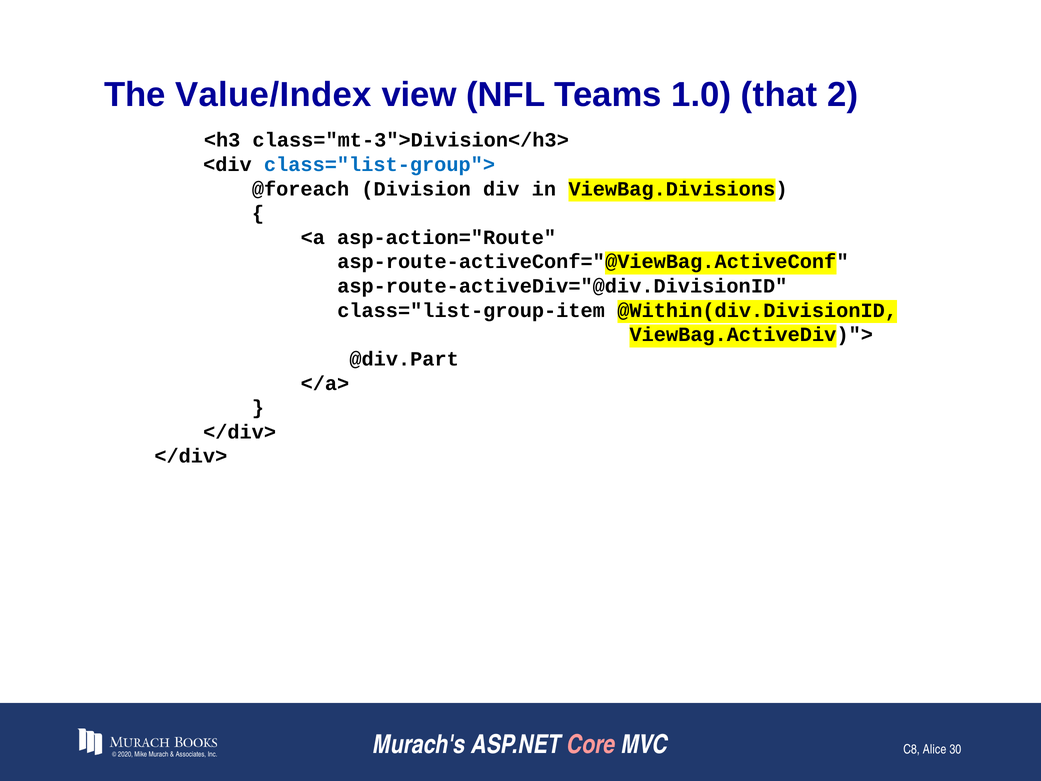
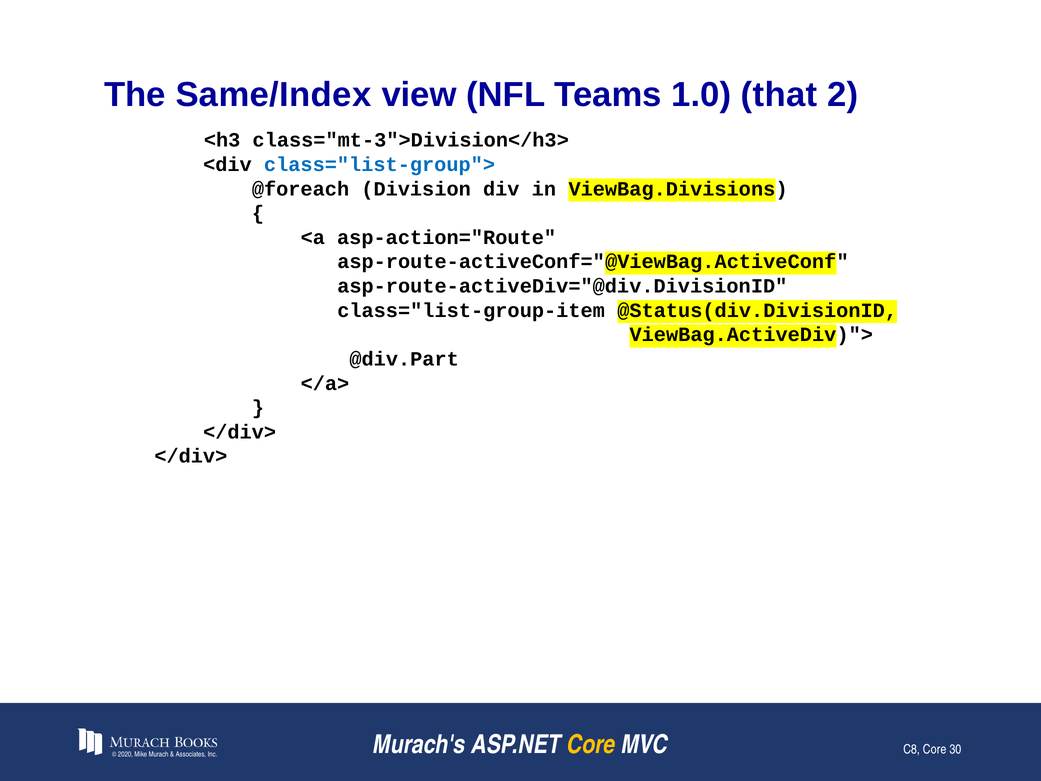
Value/Index: Value/Index -> Same/Index
@Within(div.DivisionID: @Within(div.DivisionID -> @Status(div.DivisionID
Core at (591, 744) colour: pink -> yellow
C8 Alice: Alice -> Core
